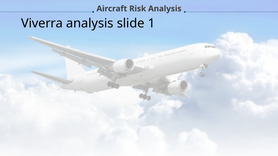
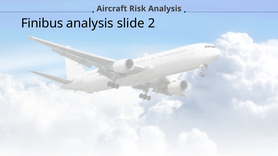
Viverra: Viverra -> Finibus
1: 1 -> 2
